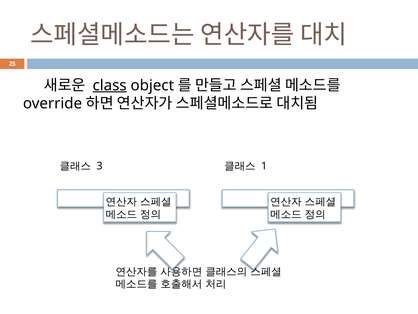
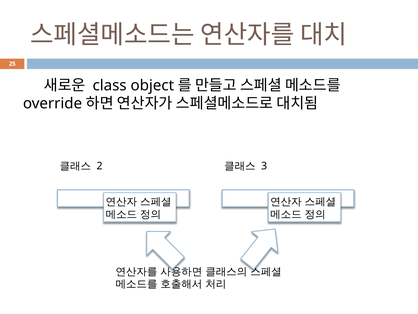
class underline: present -> none
3: 3 -> 2
1: 1 -> 3
